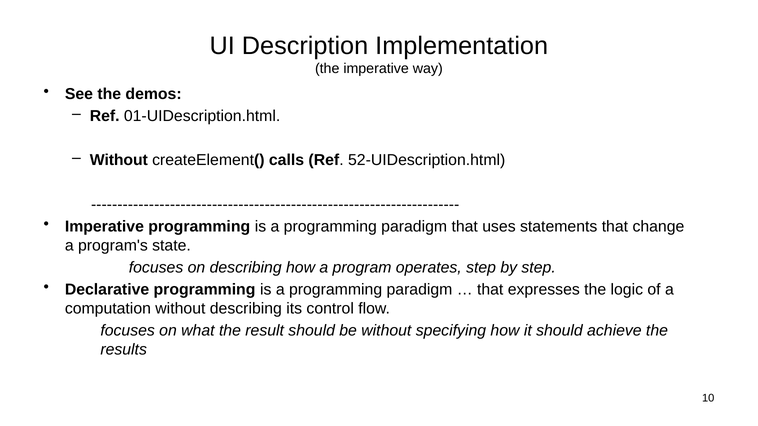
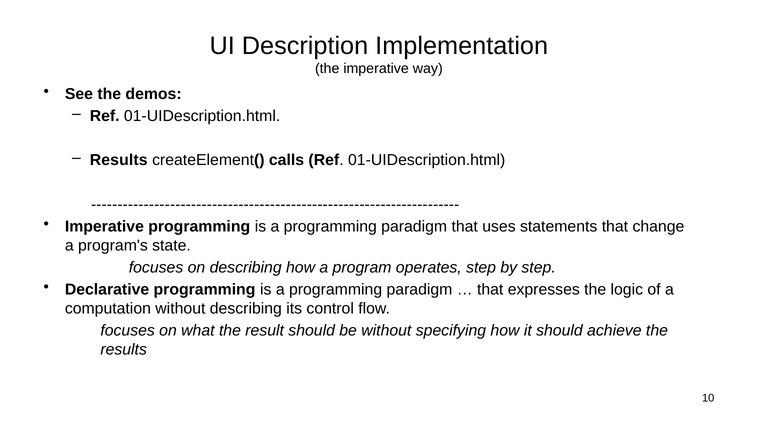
Without at (119, 160): Without -> Results
calls Ref 52-UIDescription.html: 52-UIDescription.html -> 01-UIDescription.html
